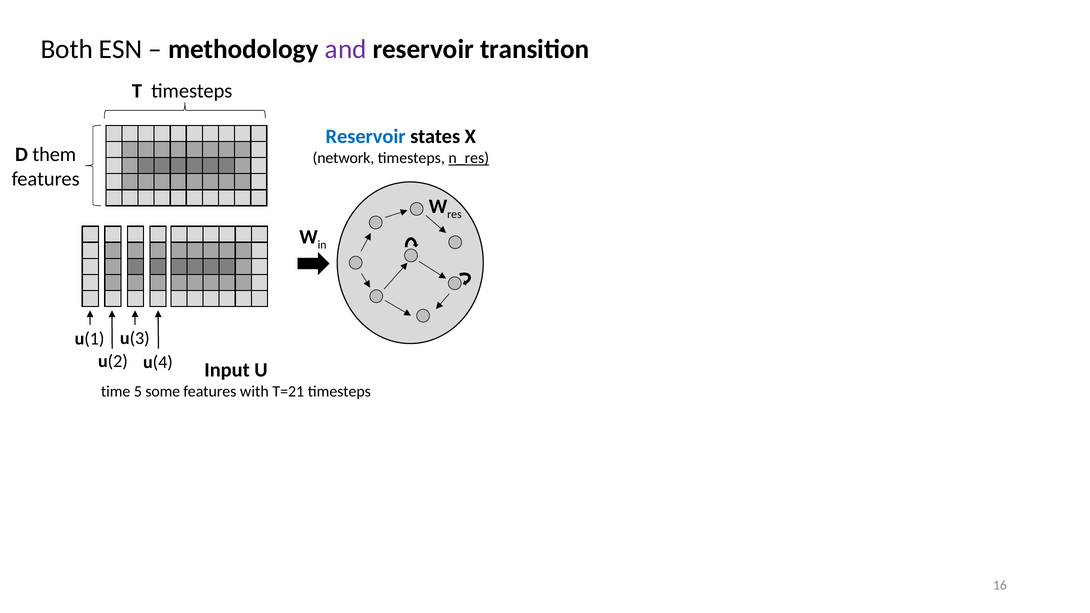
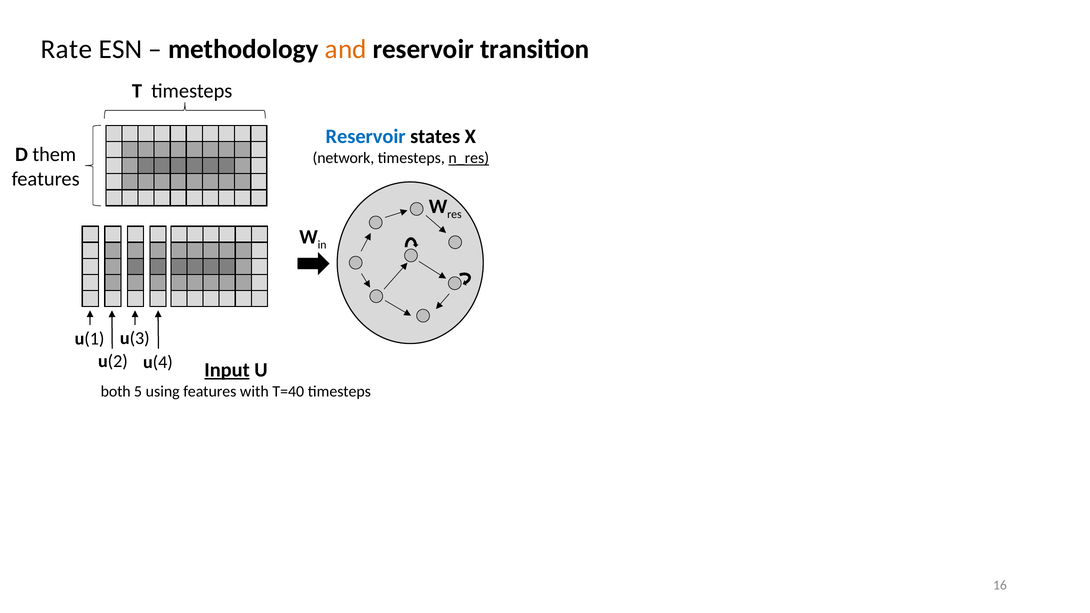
Both: Both -> Rate
and colour: purple -> orange
Input underline: none -> present
time: time -> both
some: some -> using
T=21: T=21 -> T=40
